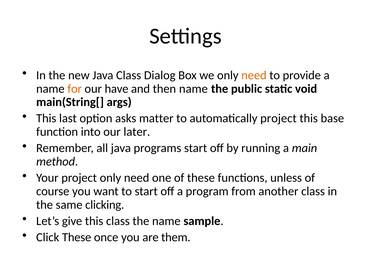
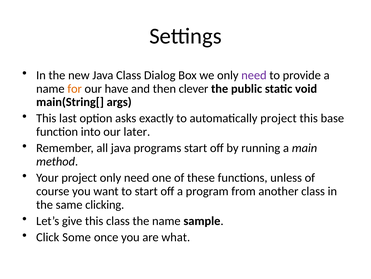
need at (254, 75) colour: orange -> purple
then name: name -> clever
matter: matter -> exactly
Click These: These -> Some
them: them -> what
